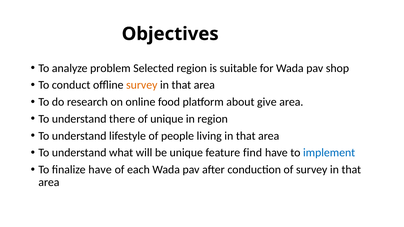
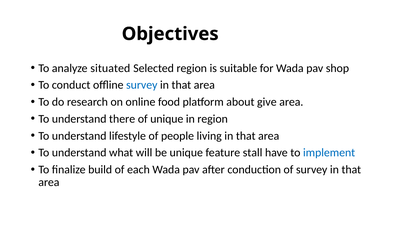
problem: problem -> situated
survey at (142, 85) colour: orange -> blue
find: find -> stall
finalize have: have -> build
